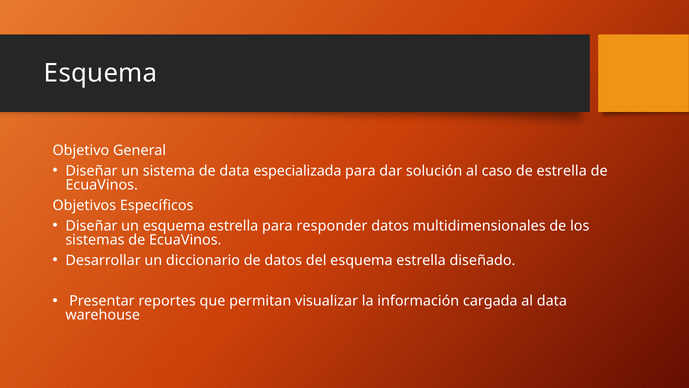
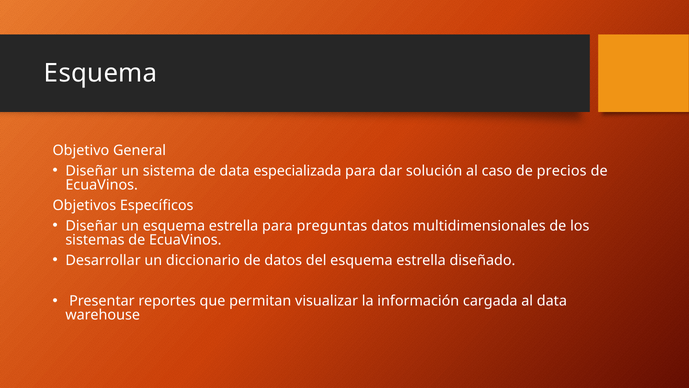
de estrella: estrella -> precios
responder: responder -> preguntas
